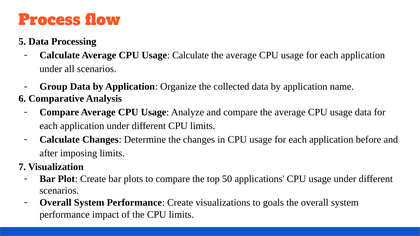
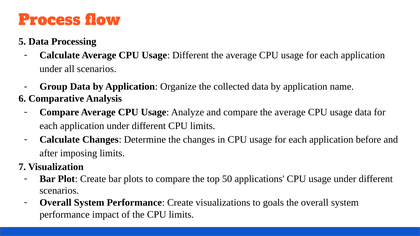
Usage Calculate: Calculate -> Different
